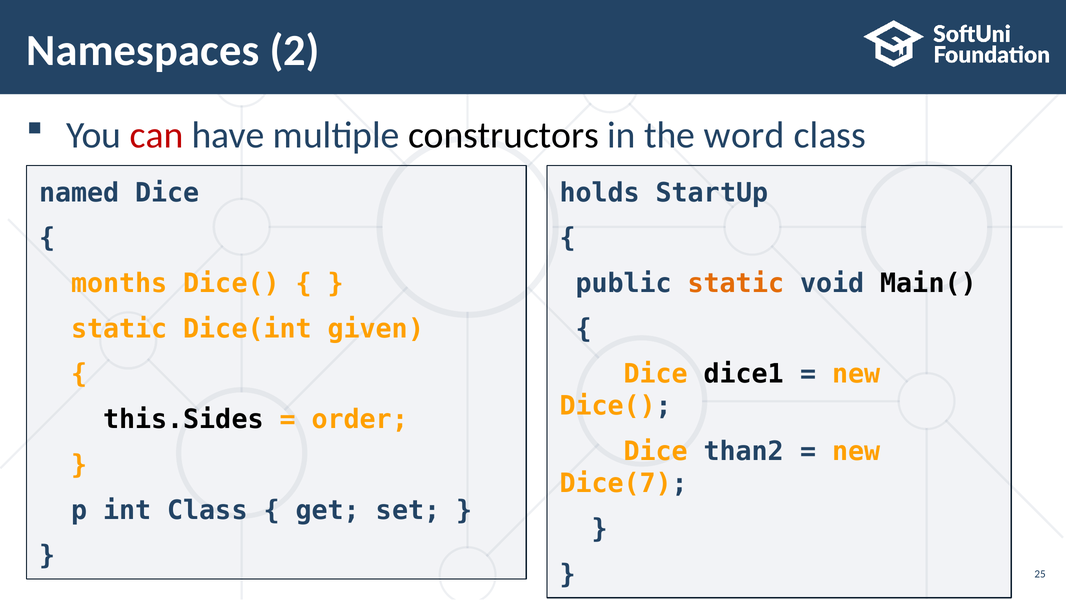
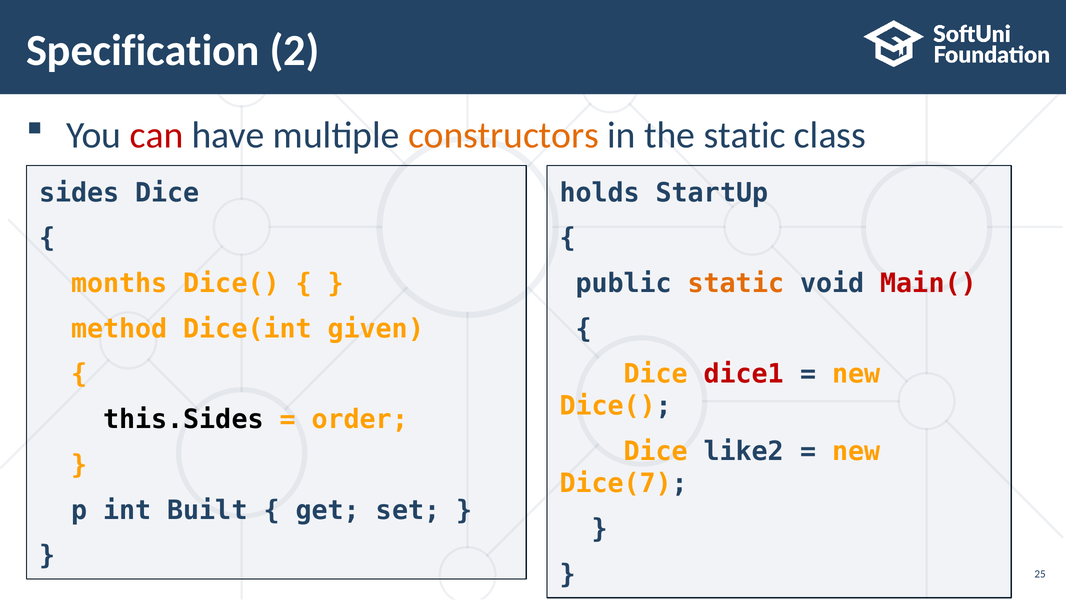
Namespaces: Namespaces -> Specification
constructors colour: black -> orange
the word: word -> static
named: named -> sides
Main( colour: black -> red
static at (119, 329): static -> method
dice1 colour: black -> red
than2: than2 -> like2
int Class: Class -> Built
